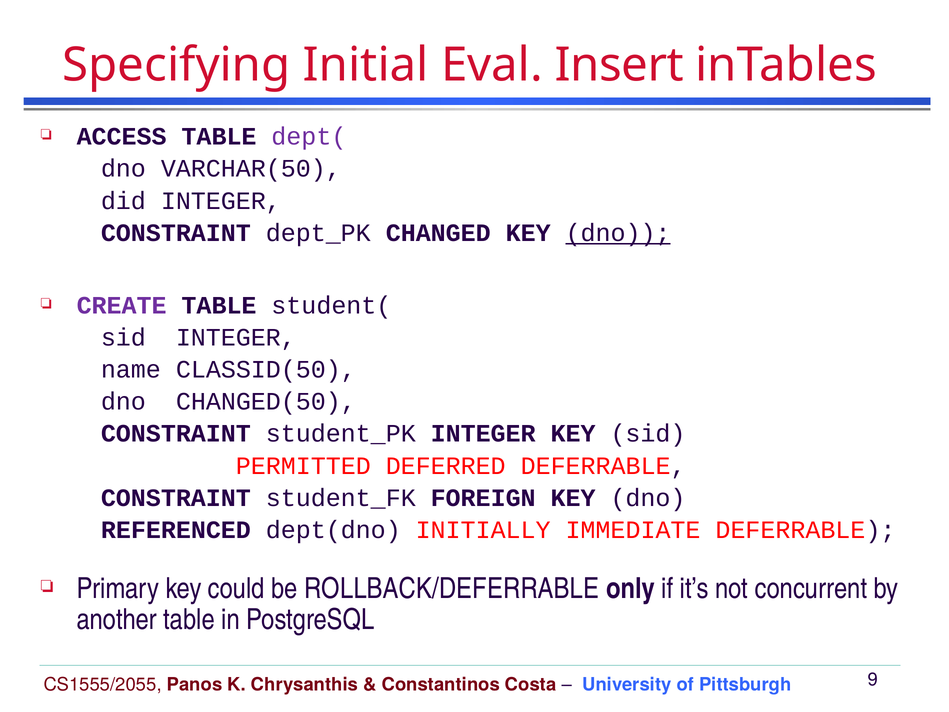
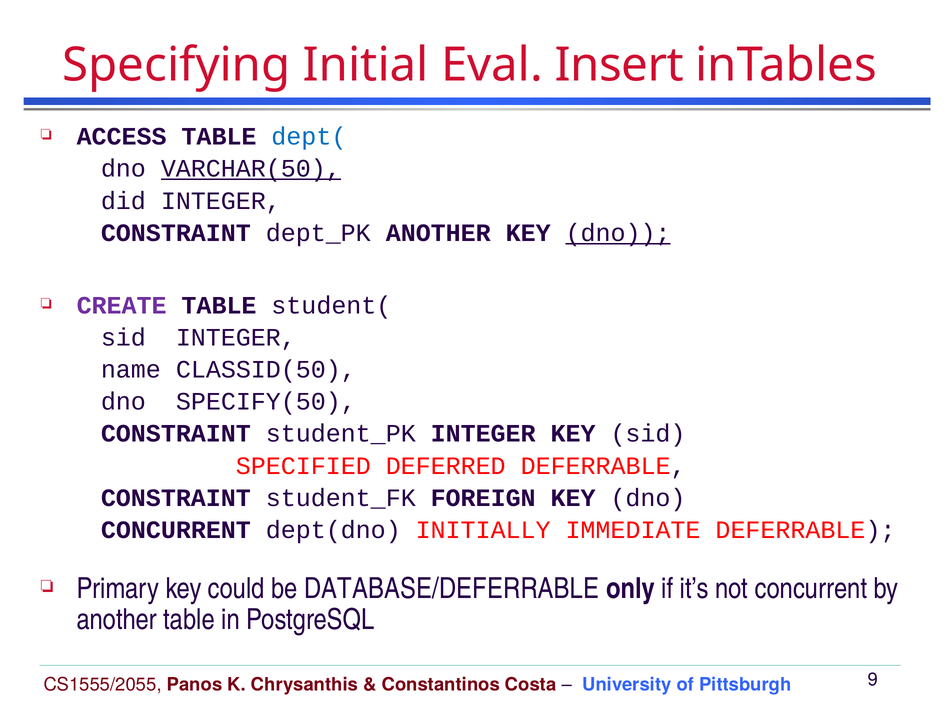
dept( colour: purple -> blue
VARCHAR(50 underline: none -> present
dept_PK CHANGED: CHANGED -> ANOTHER
CHANGED(50: CHANGED(50 -> SPECIFY(50
PERMITTED: PERMITTED -> SPECIFIED
REFERENCED at (176, 530): REFERENCED -> CONCURRENT
ROLLBACK/DEFERRABLE: ROLLBACK/DEFERRABLE -> DATABASE/DEFERRABLE
